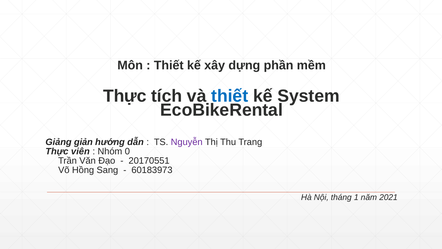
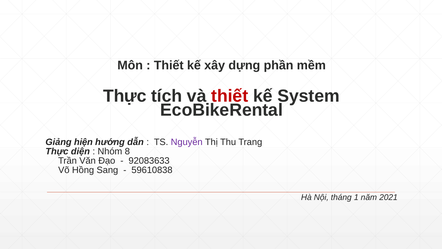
thiết at (230, 96) colour: blue -> red
giản: giản -> hiện
viên: viên -> diện
0: 0 -> 8
20170551: 20170551 -> 92083633
60183973: 60183973 -> 59610838
